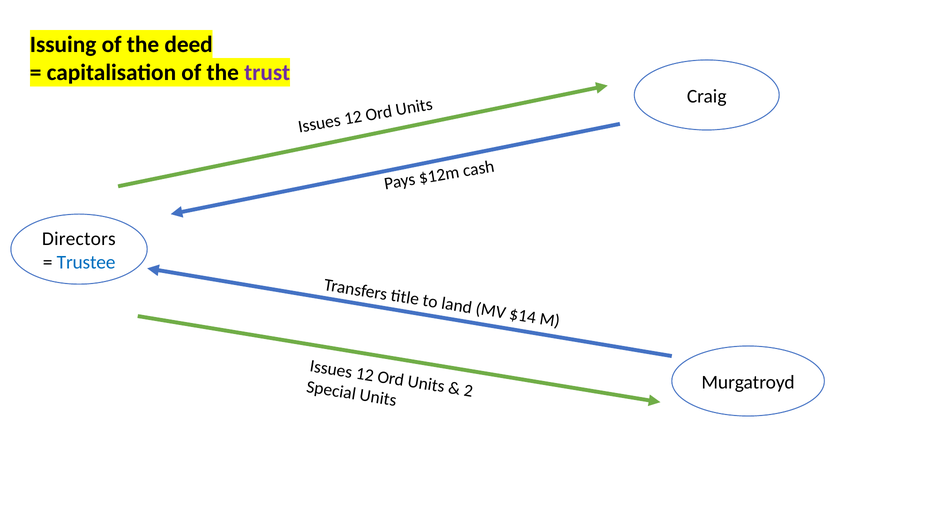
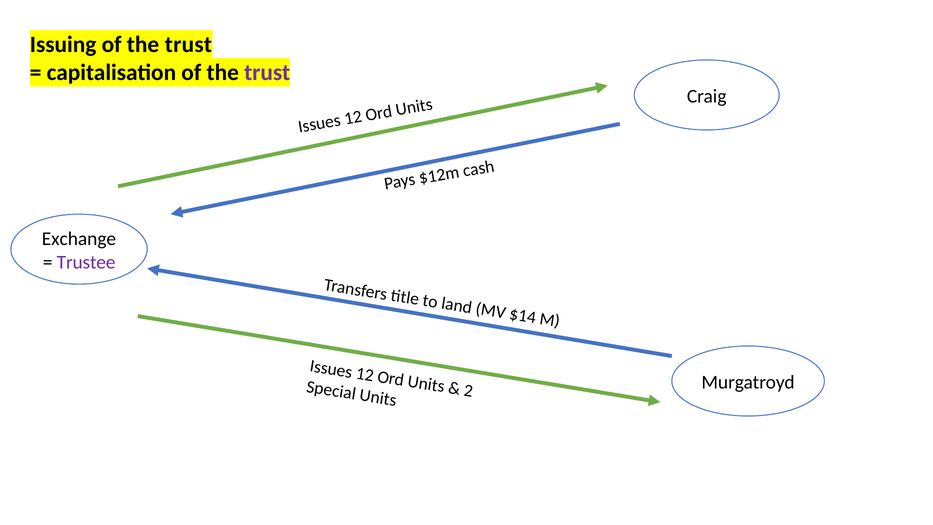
Issuing of the deed: deed -> trust
Directors: Directors -> Exchange
Trustee colour: blue -> purple
